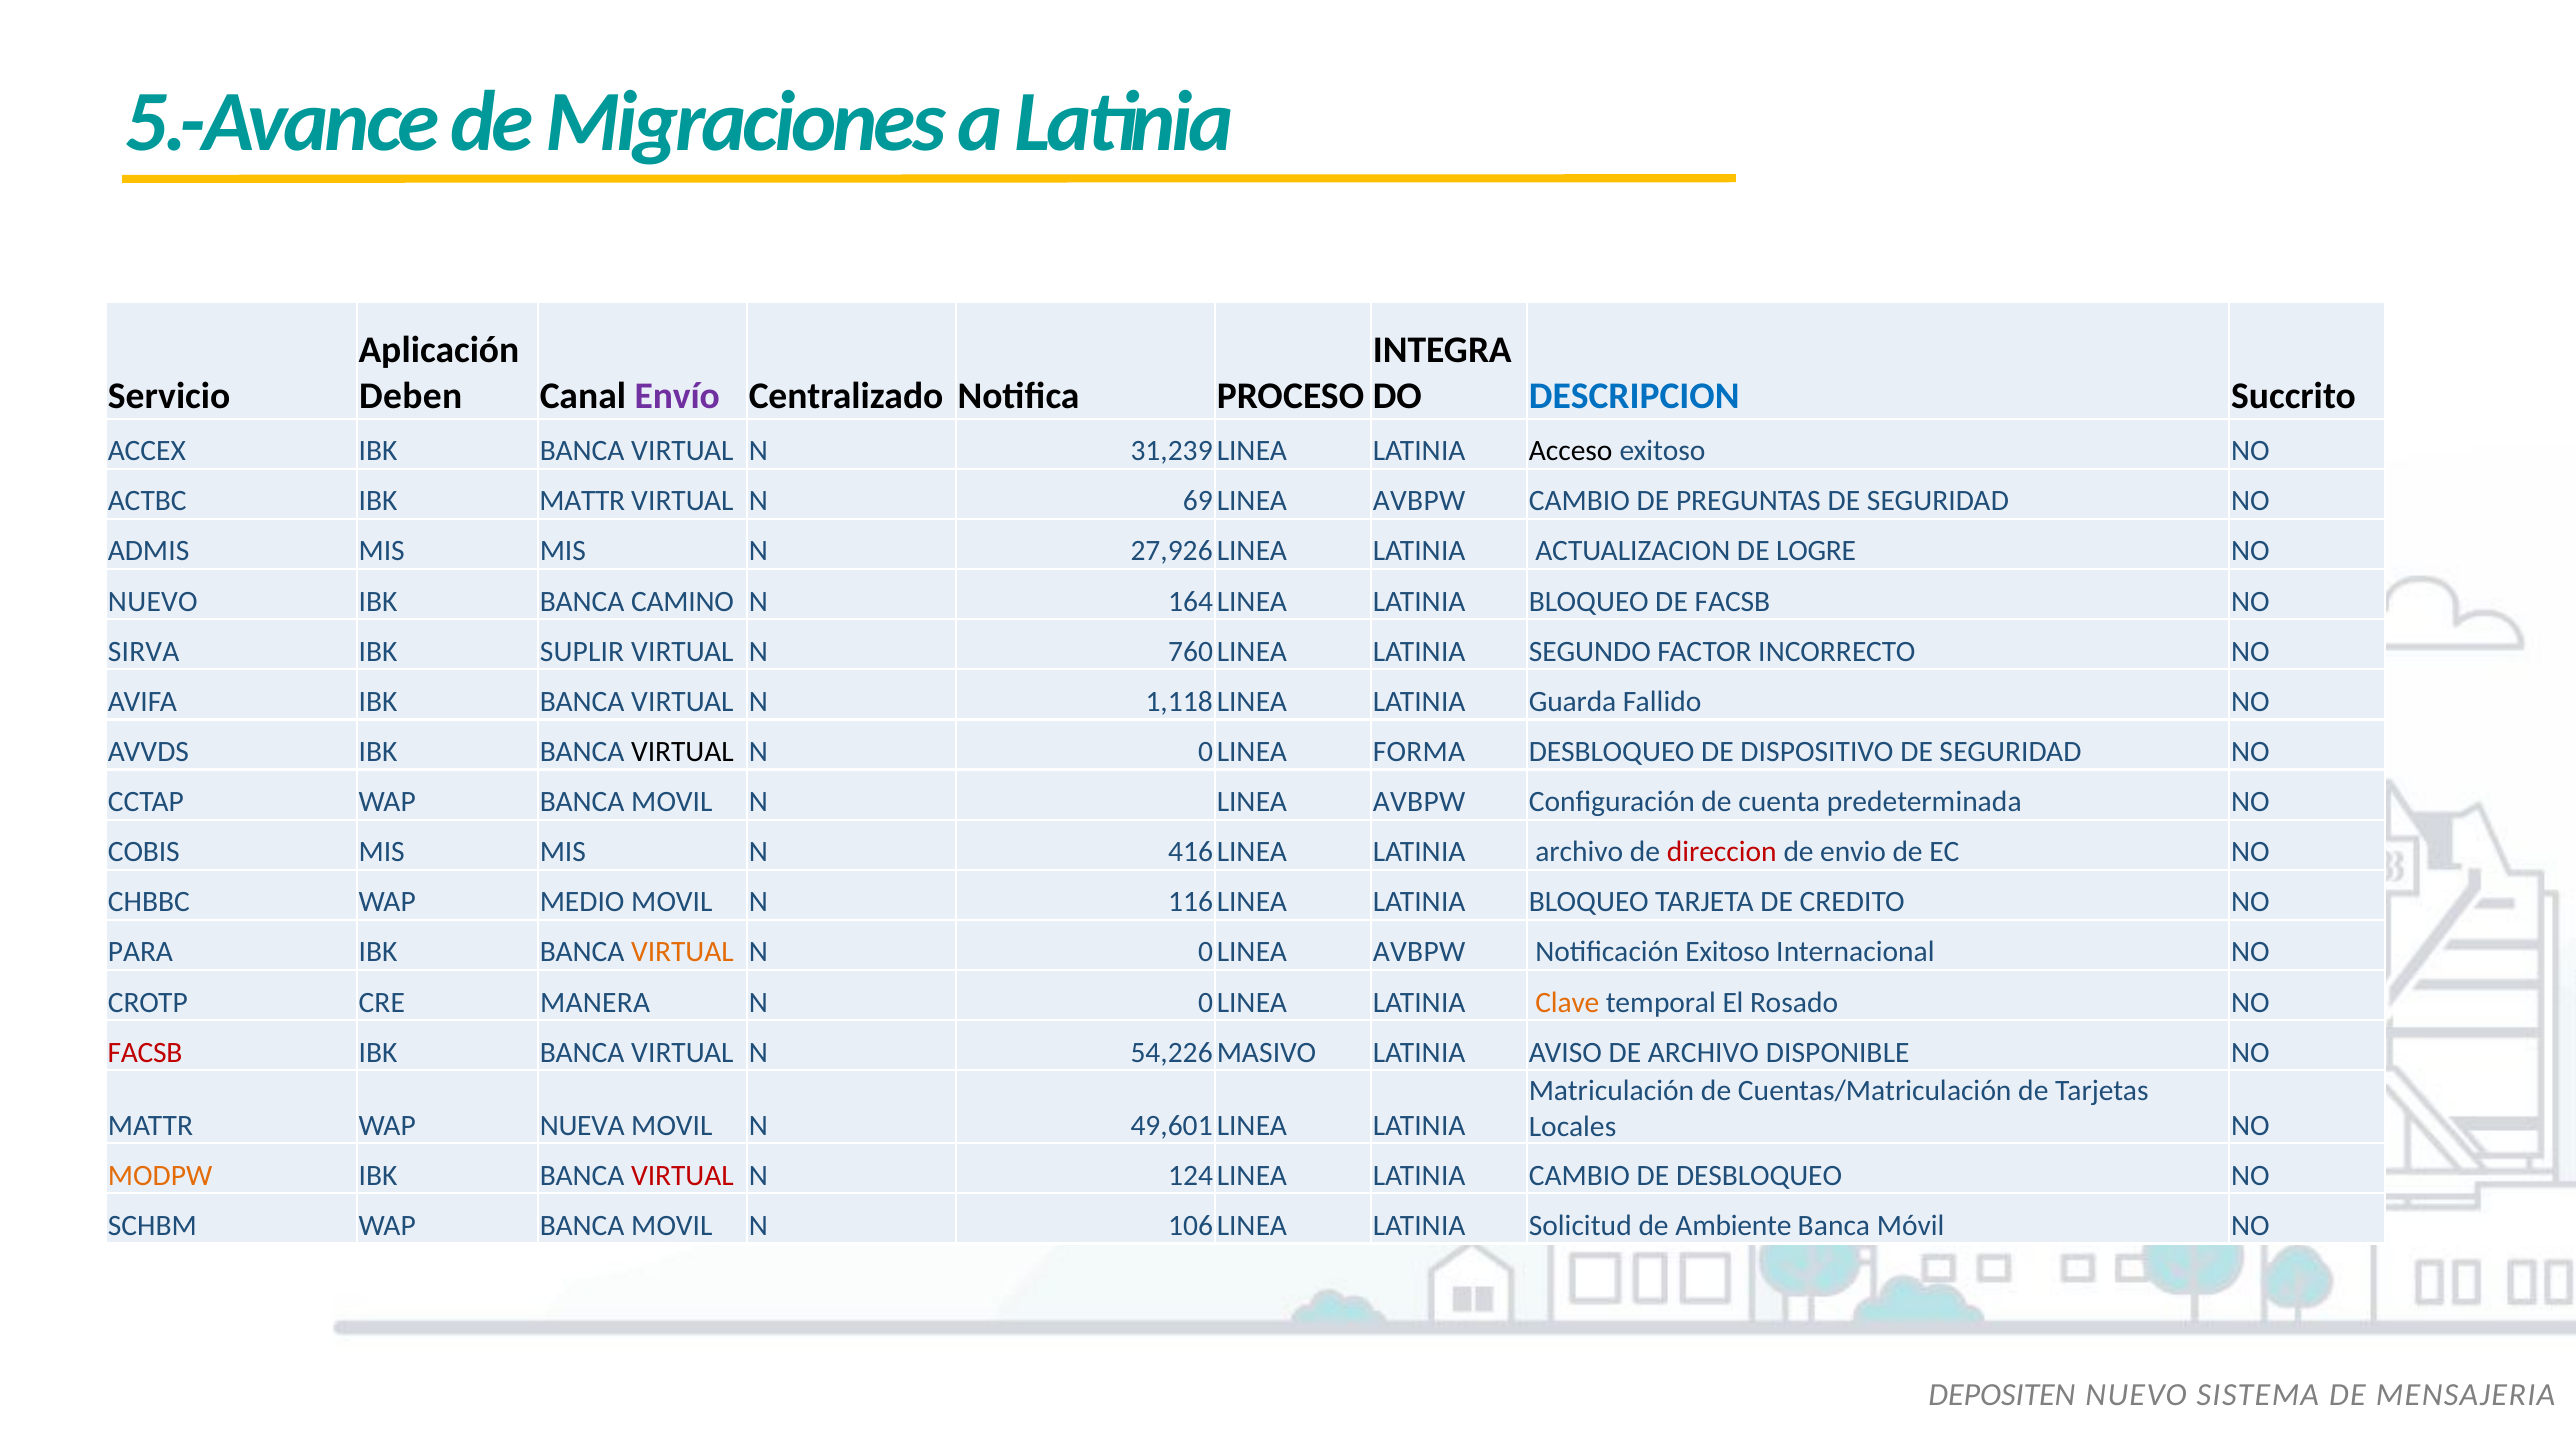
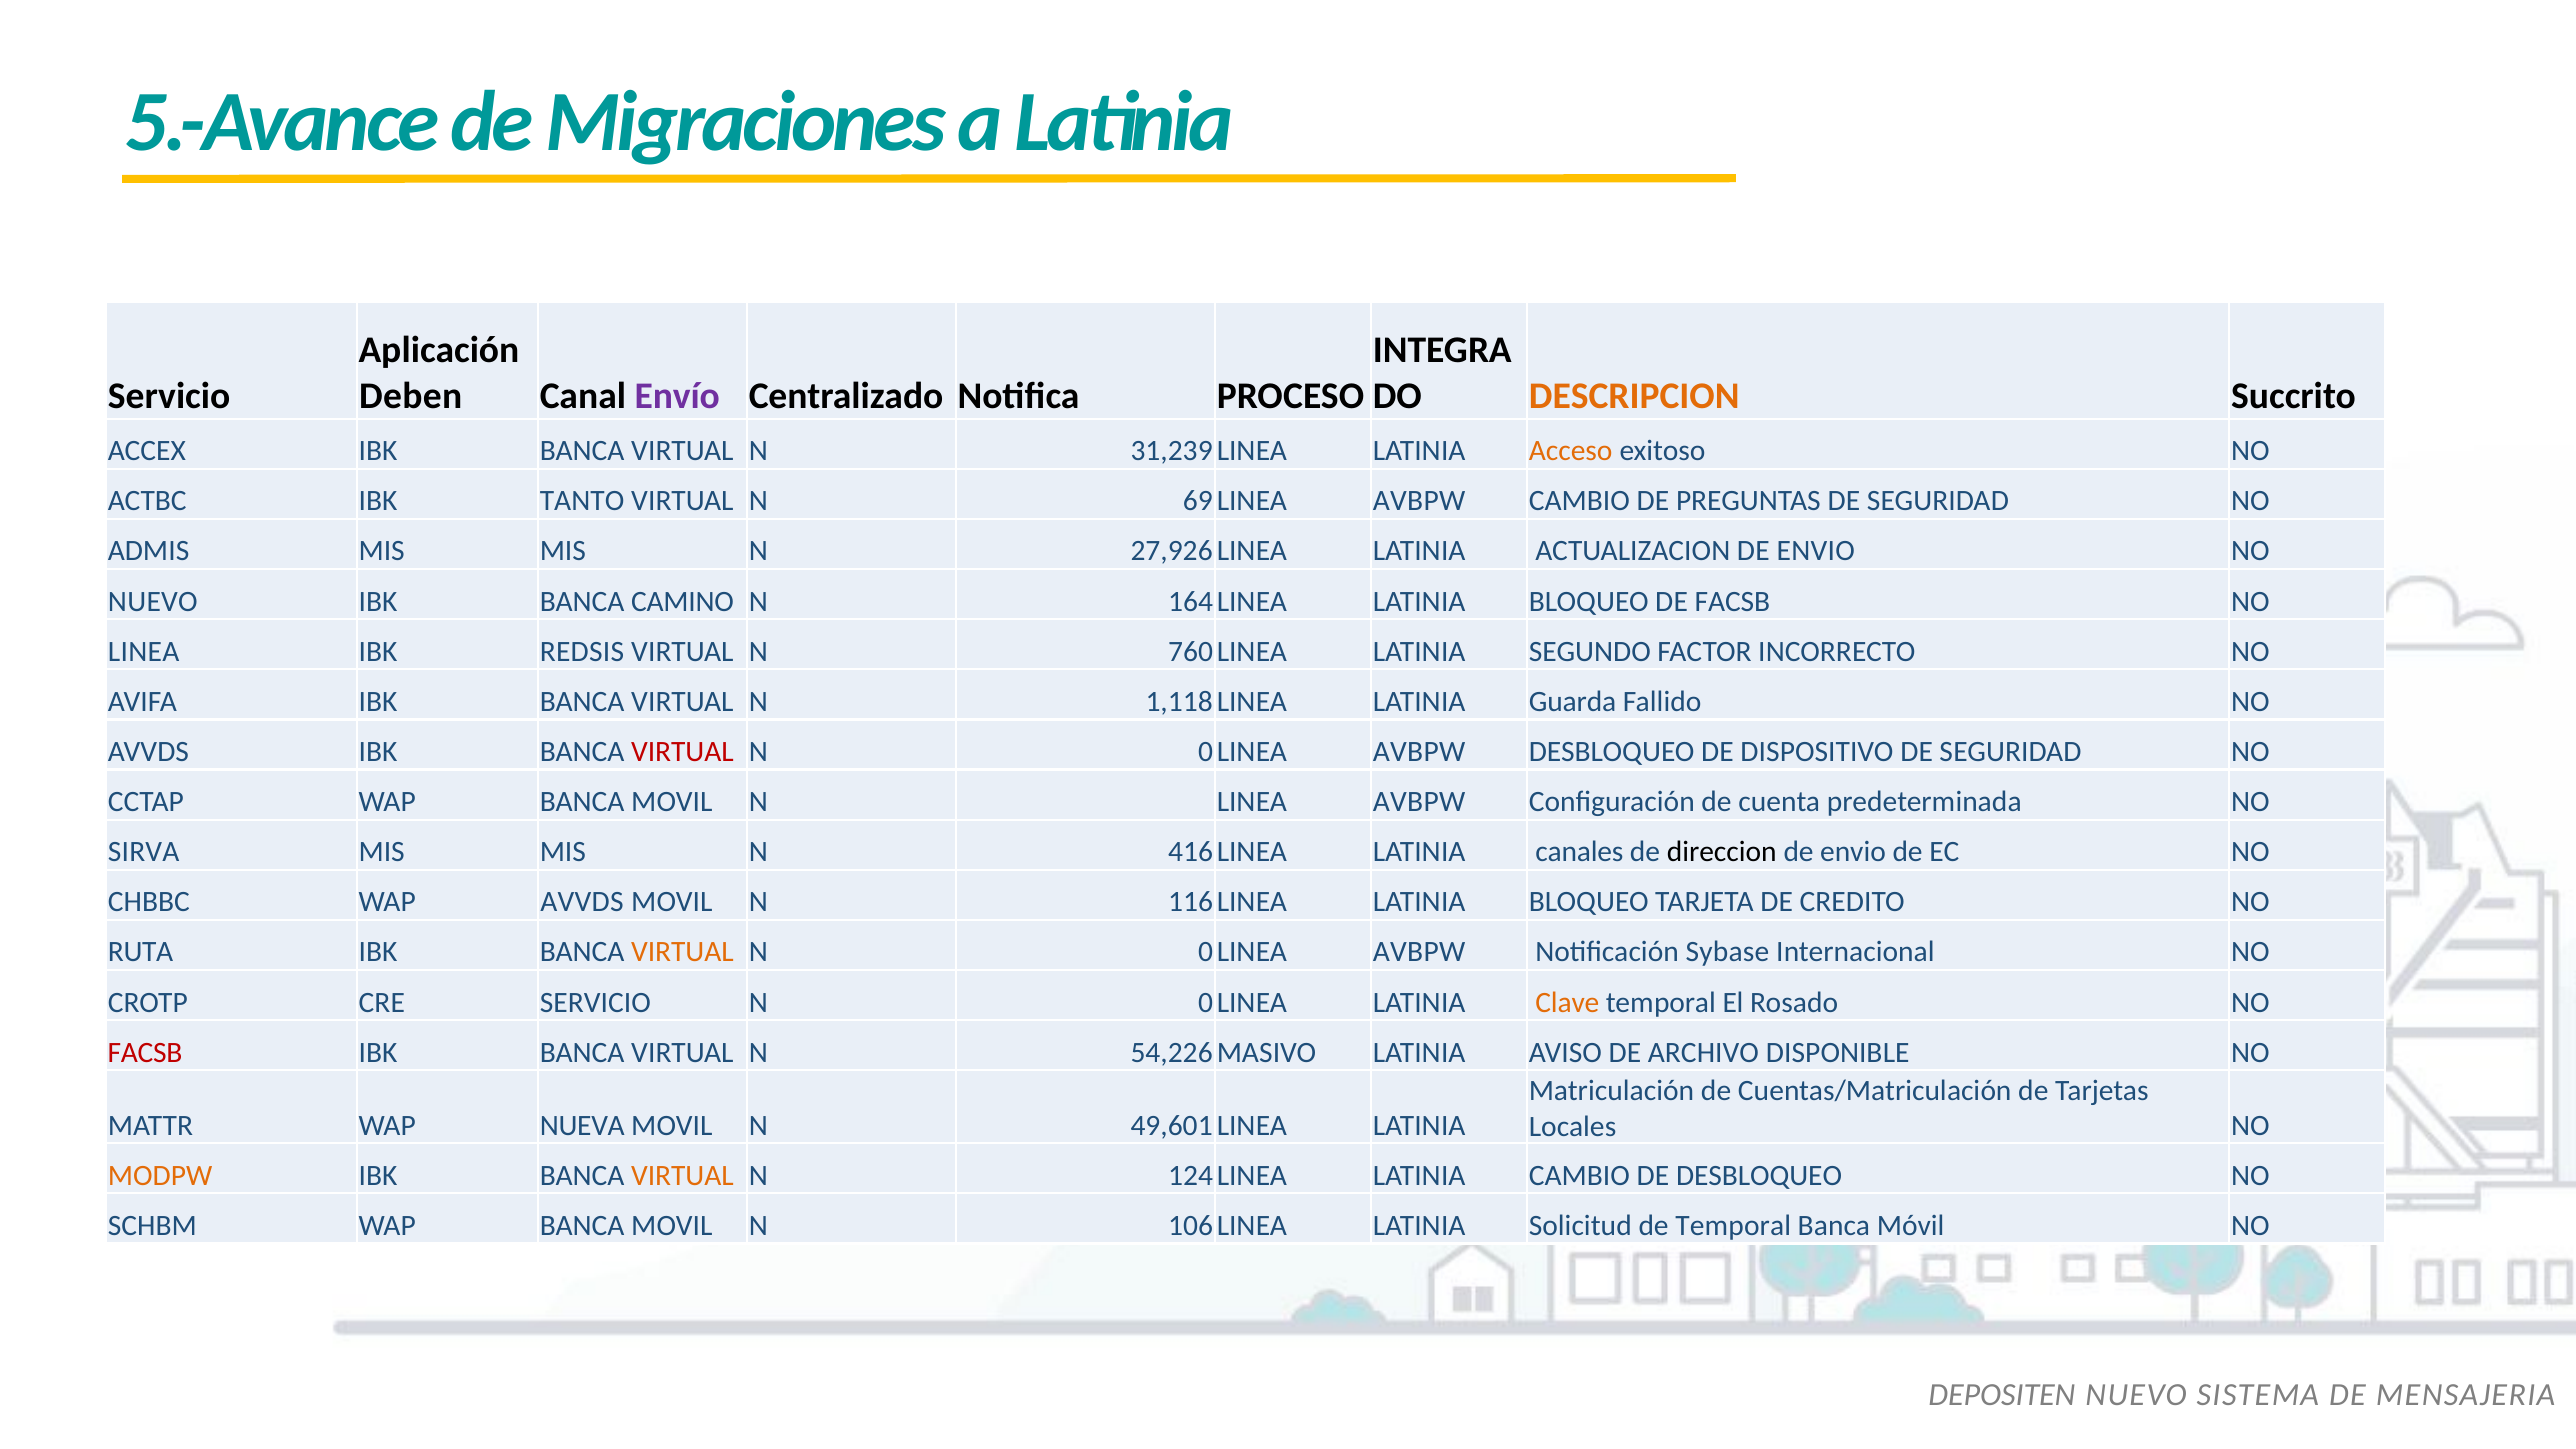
DESCRIPCION colour: blue -> orange
Acceso colour: black -> orange
IBK MATTR: MATTR -> TANTO
ACTUALIZACION DE LOGRE: LOGRE -> ENVIO
SIRVA at (144, 651): SIRVA -> LINEA
SUPLIR: SUPLIR -> REDSIS
VIRTUAL at (682, 752) colour: black -> red
FORMA at (1419, 752): FORMA -> AVBPW
COBIS: COBIS -> SIRVA
LATINIA archivo: archivo -> canales
direccion colour: red -> black
WAP MEDIO: MEDIO -> AVVDS
PARA: PARA -> RUTA
Notificación Exitoso: Exitoso -> Sybase
CRE MANERA: MANERA -> SERVICIO
VIRTUAL at (682, 1176) colour: red -> orange
de Ambiente: Ambiente -> Temporal
